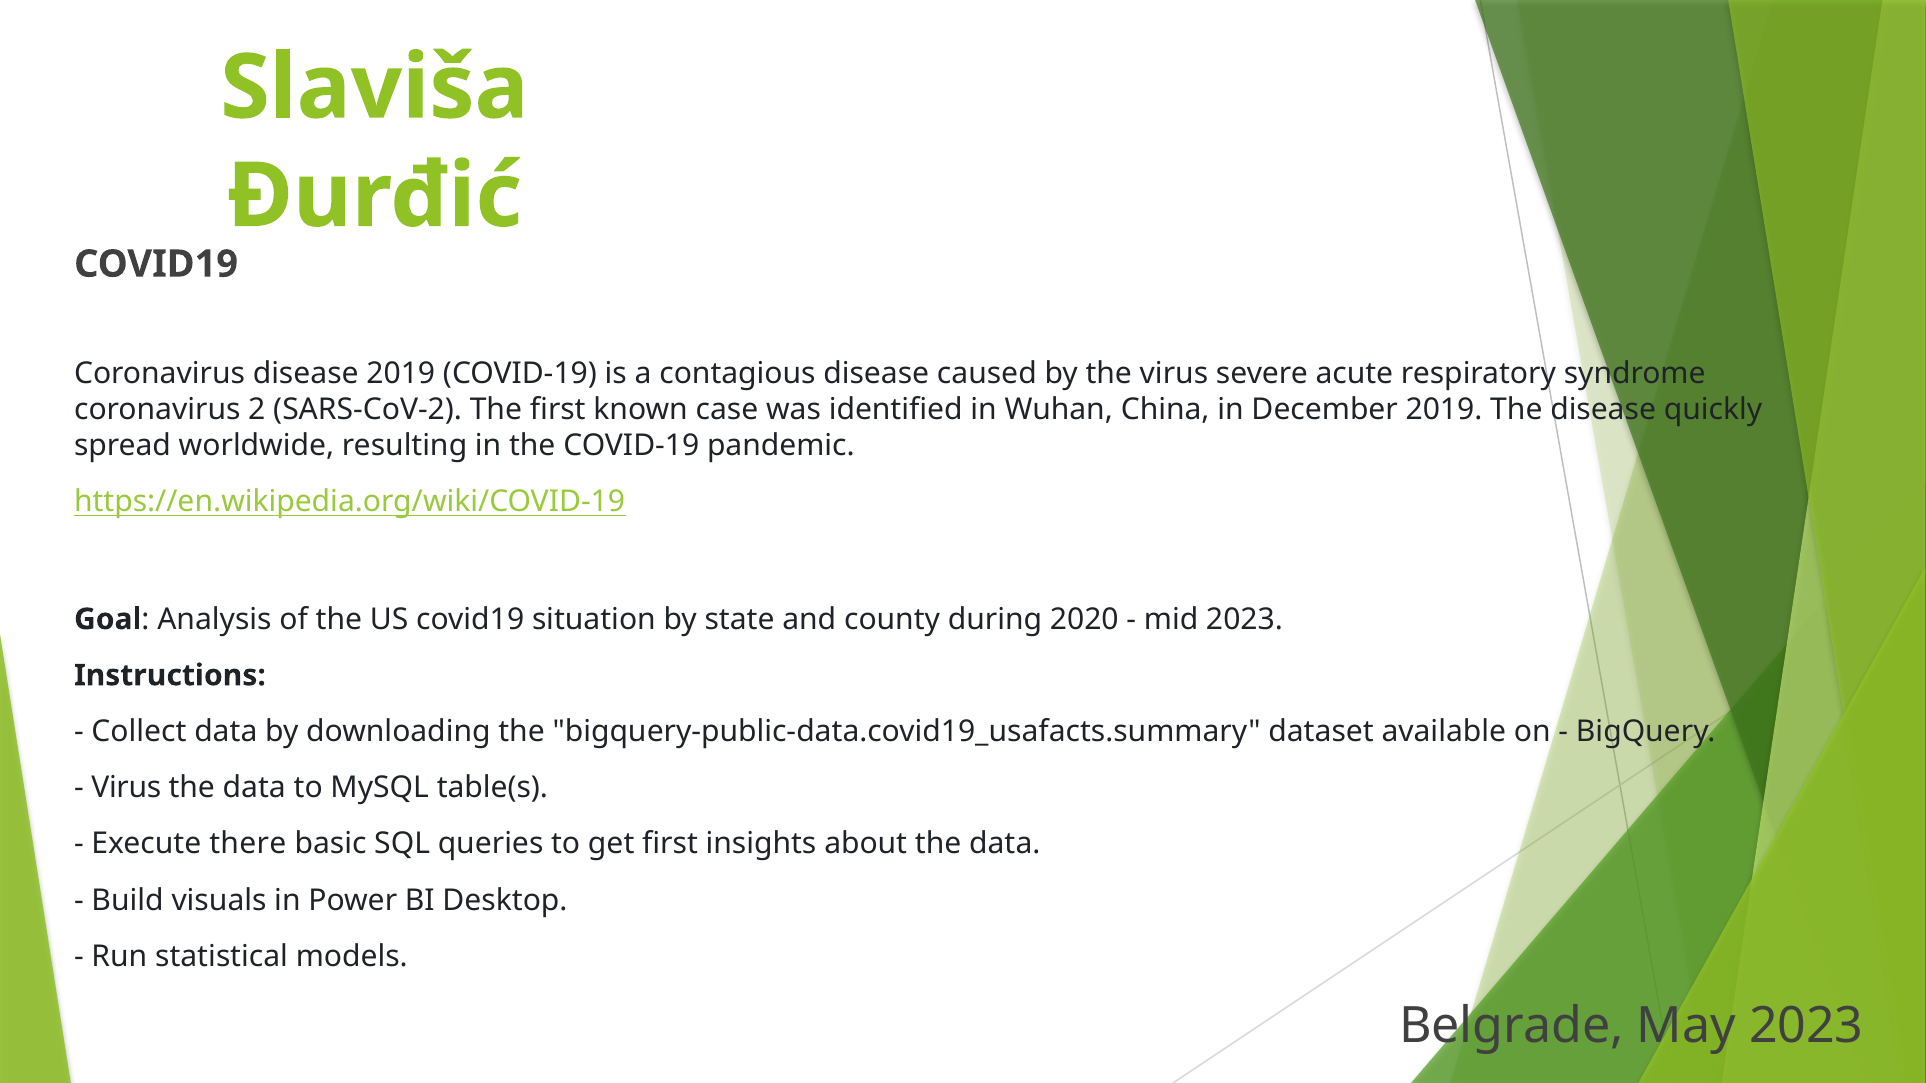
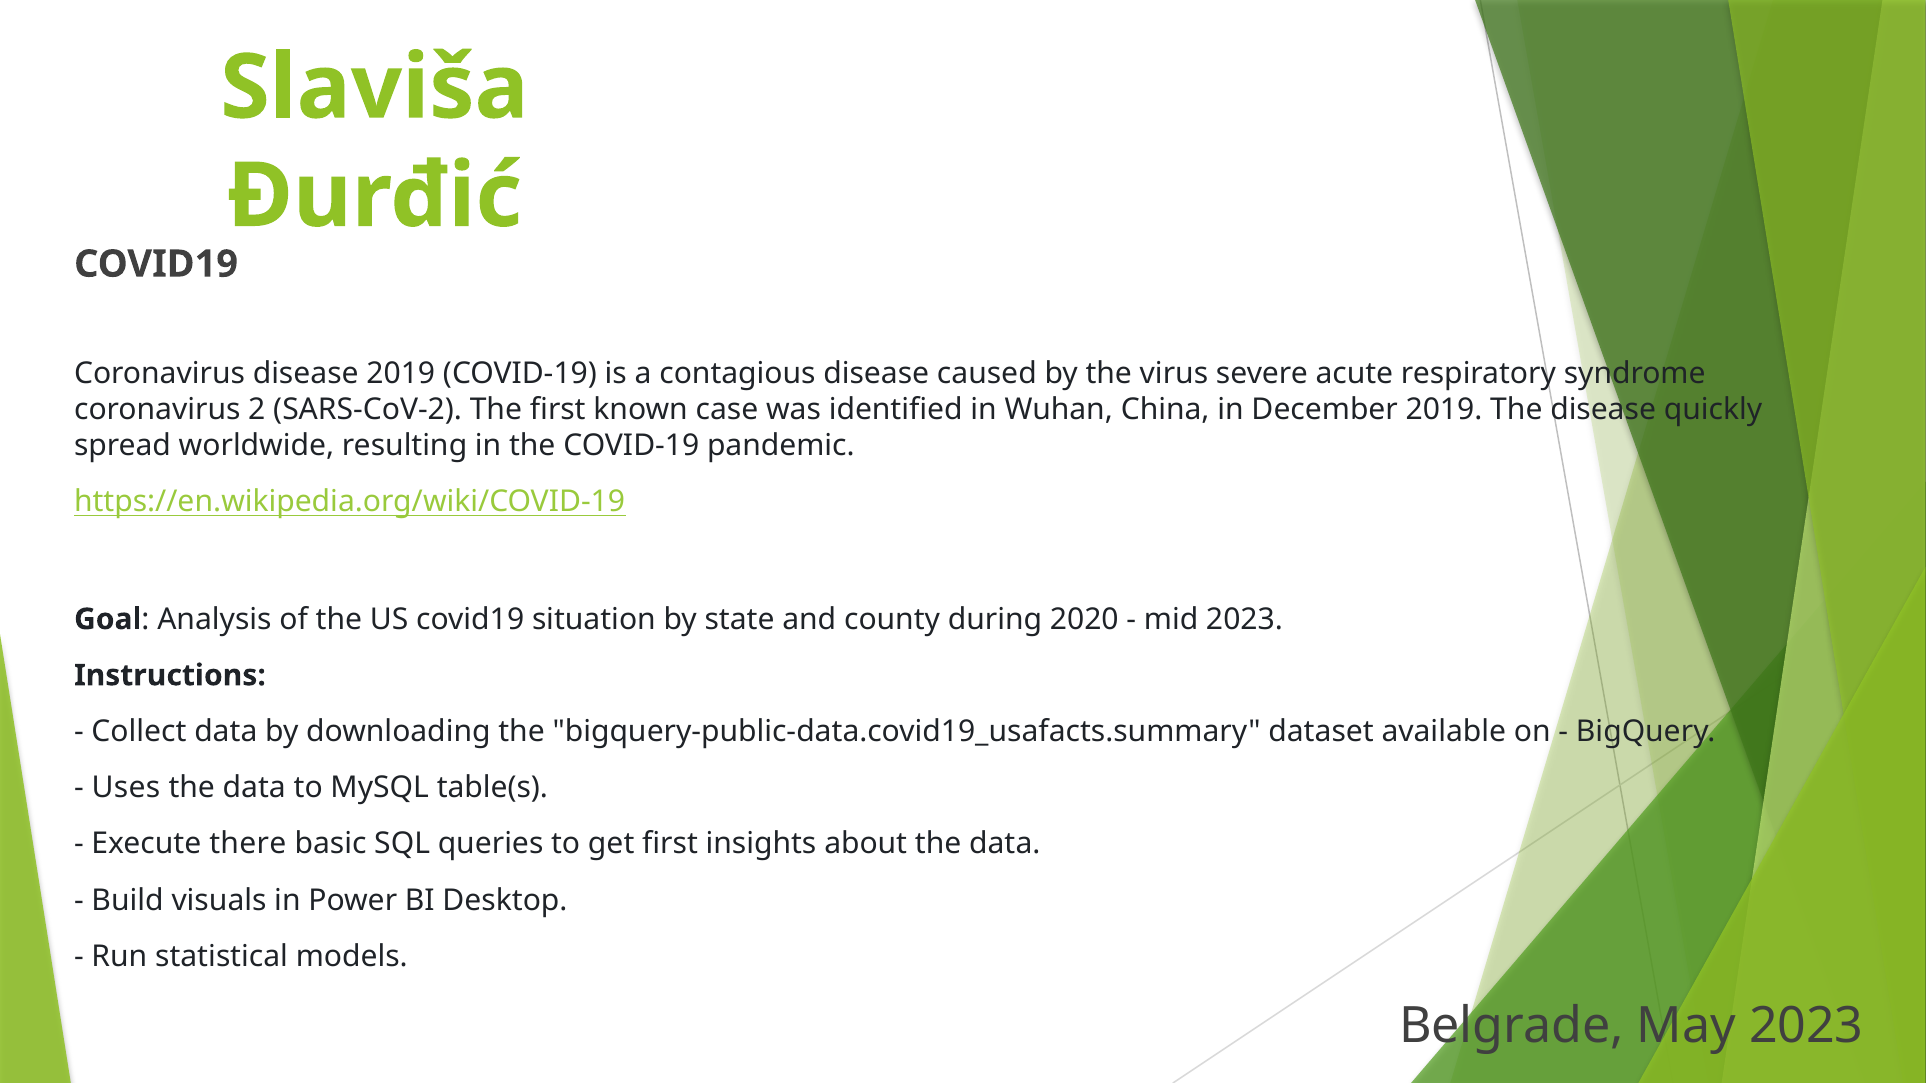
Virus at (126, 788): Virus -> Uses
